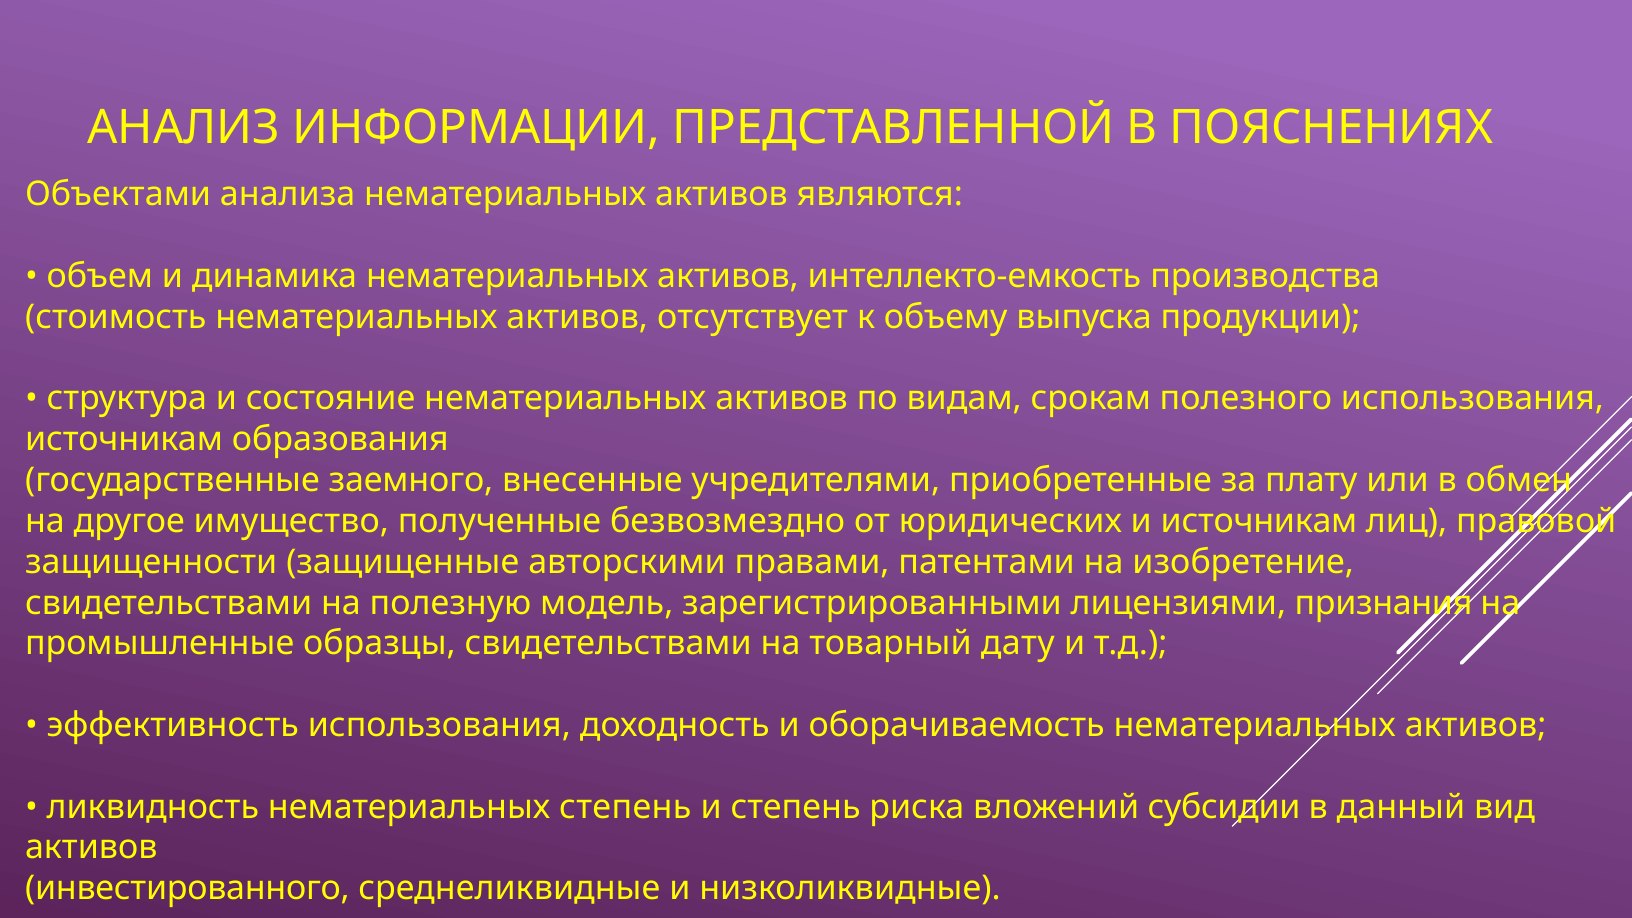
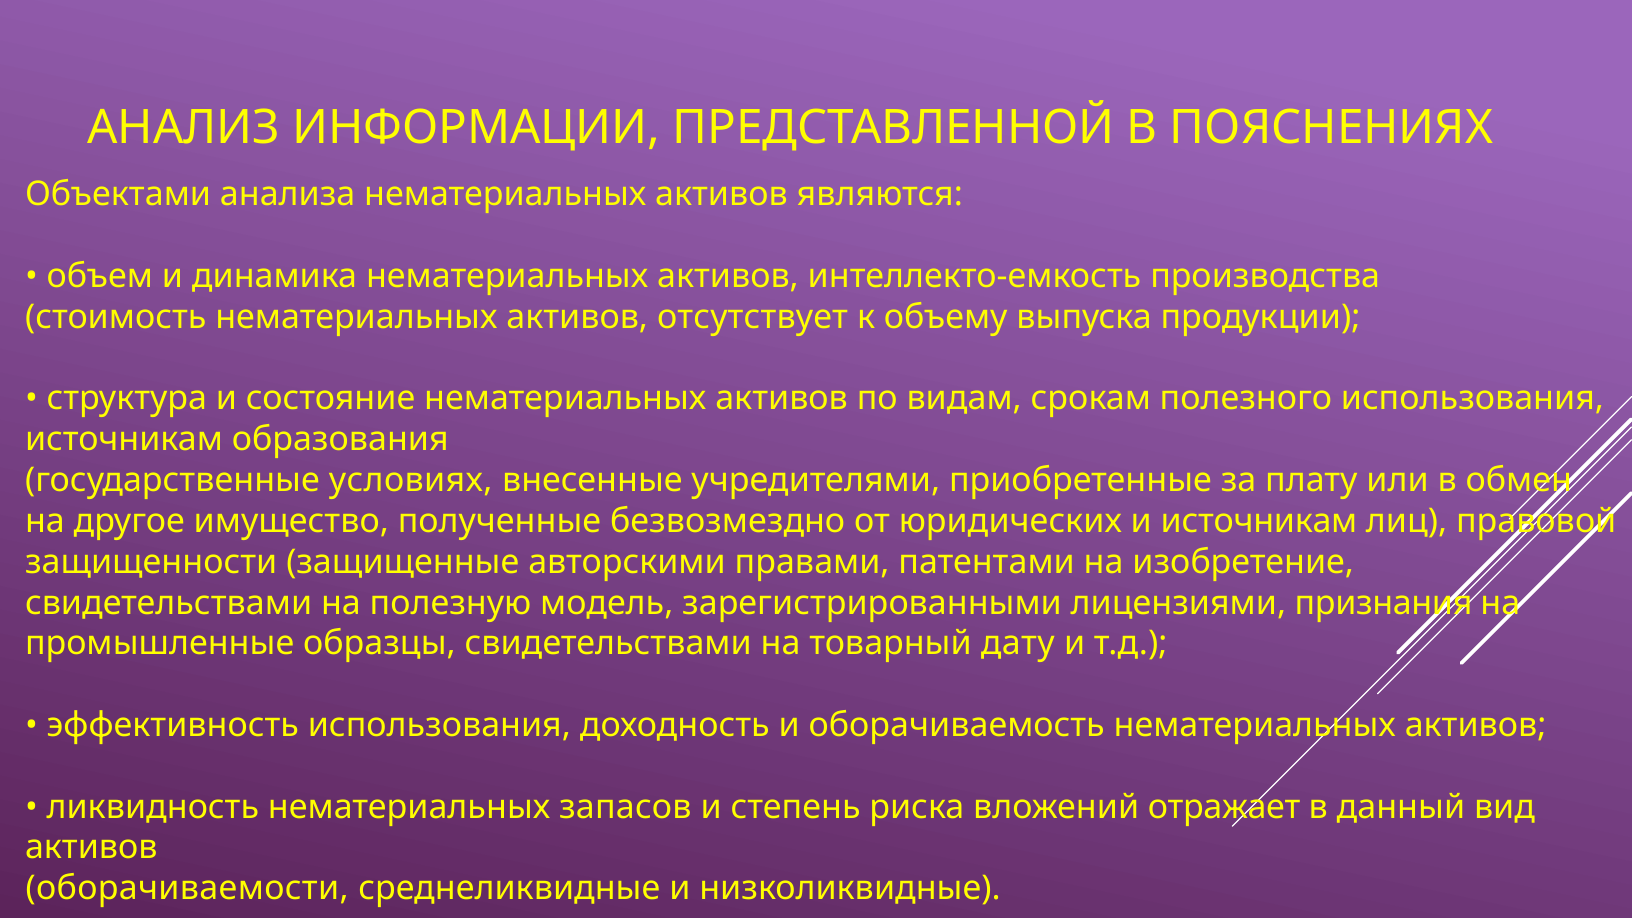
заемного: заемного -> условиях
нематериальных степень: степень -> запасов
субсидии: субсидии -> отражает
инвестированного: инвестированного -> оборачиваемости
